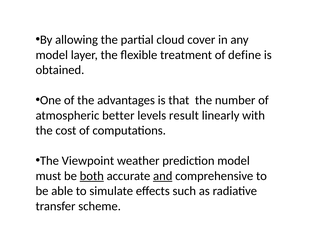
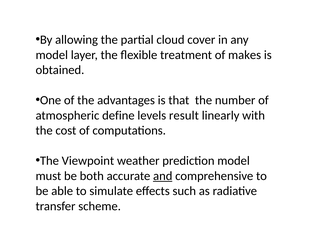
define: define -> makes
better: better -> define
both underline: present -> none
